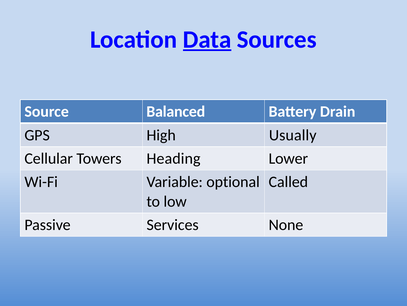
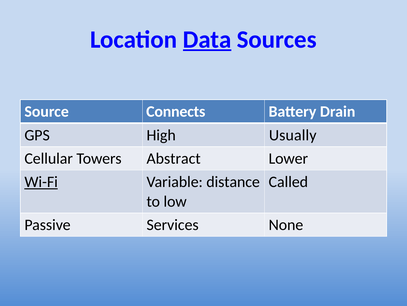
Balanced: Balanced -> Connects
Heading: Heading -> Abstract
Wi-Fi underline: none -> present
optional: optional -> distance
